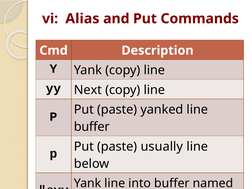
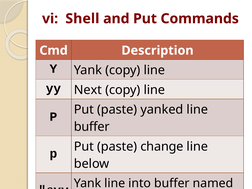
Alias: Alias -> Shell
usually: usually -> change
